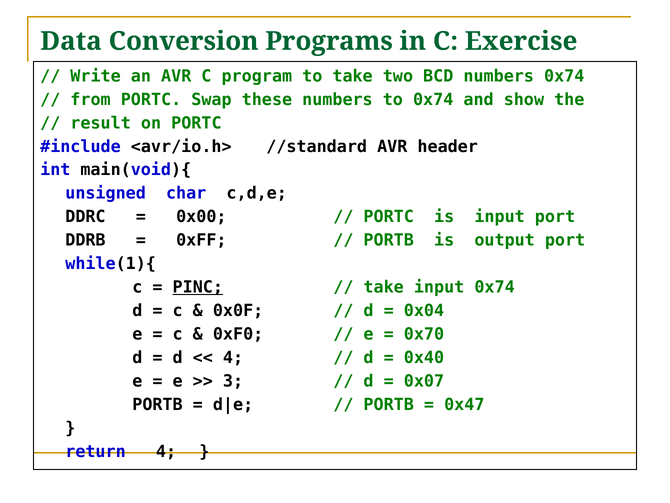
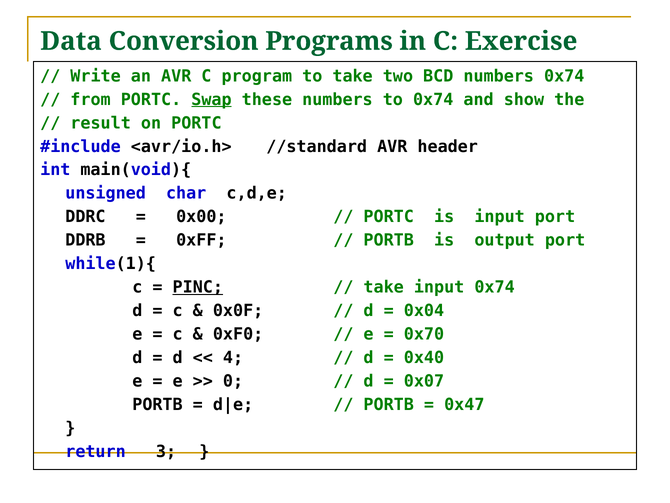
Swap underline: none -> present
3: 3 -> 0
return 4: 4 -> 3
